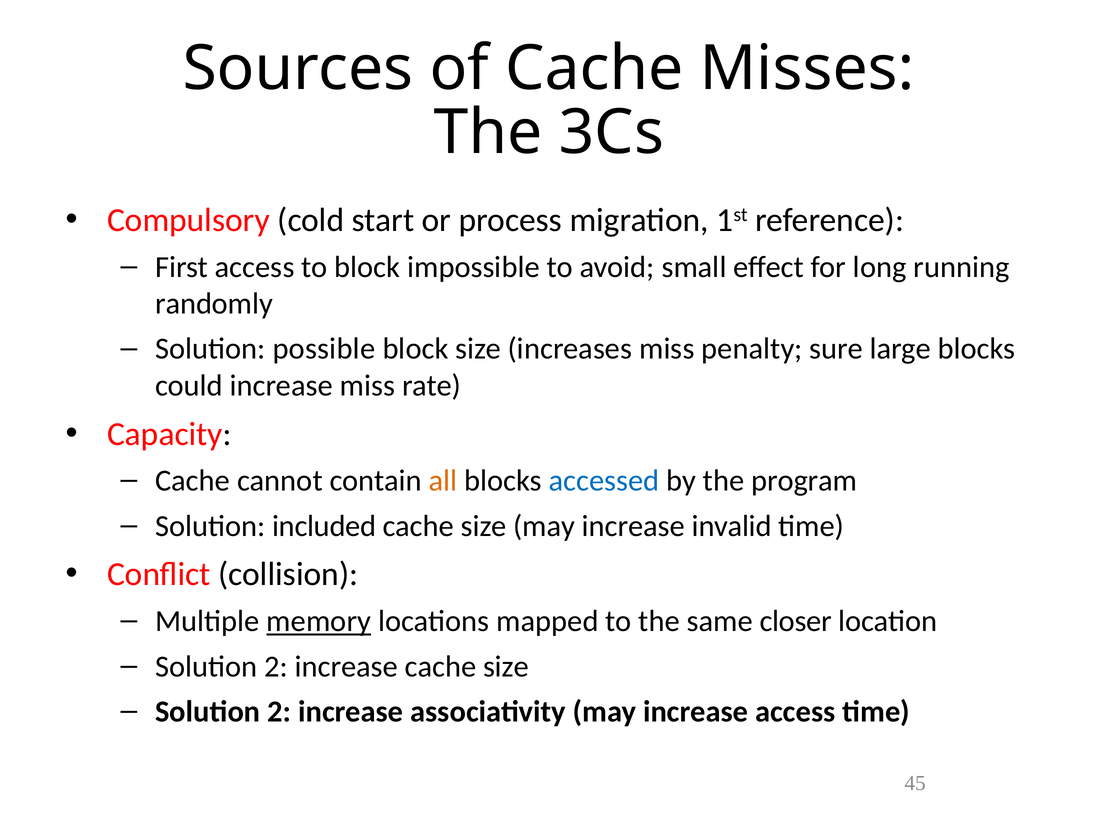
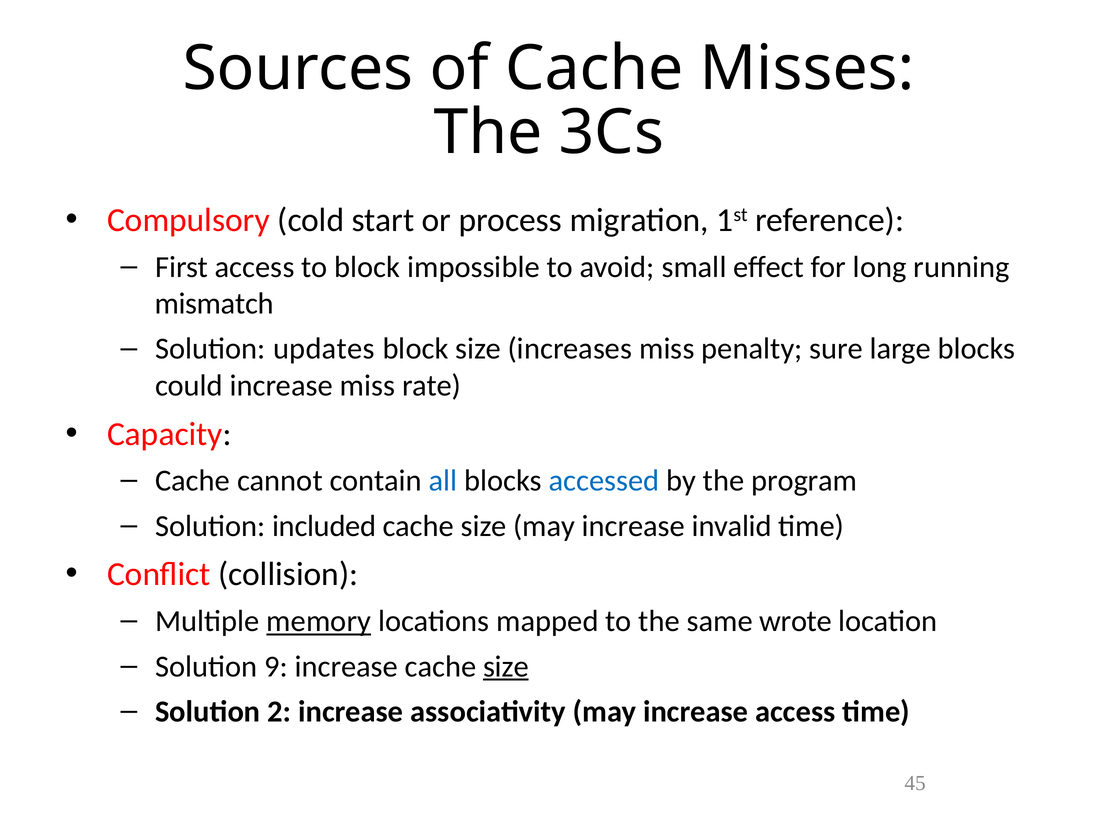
randomly: randomly -> mismatch
possible: possible -> updates
all colour: orange -> blue
closer: closer -> wrote
2 at (276, 666): 2 -> 9
size at (506, 666) underline: none -> present
